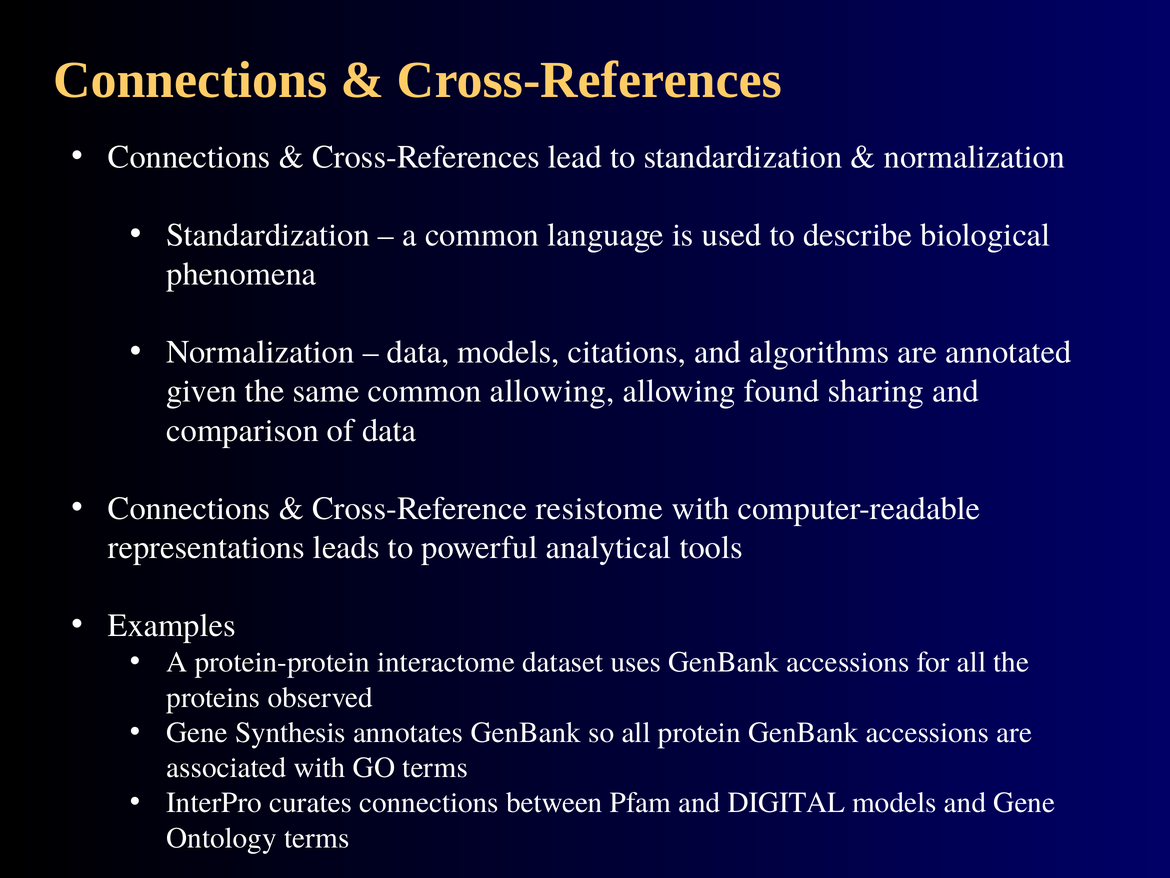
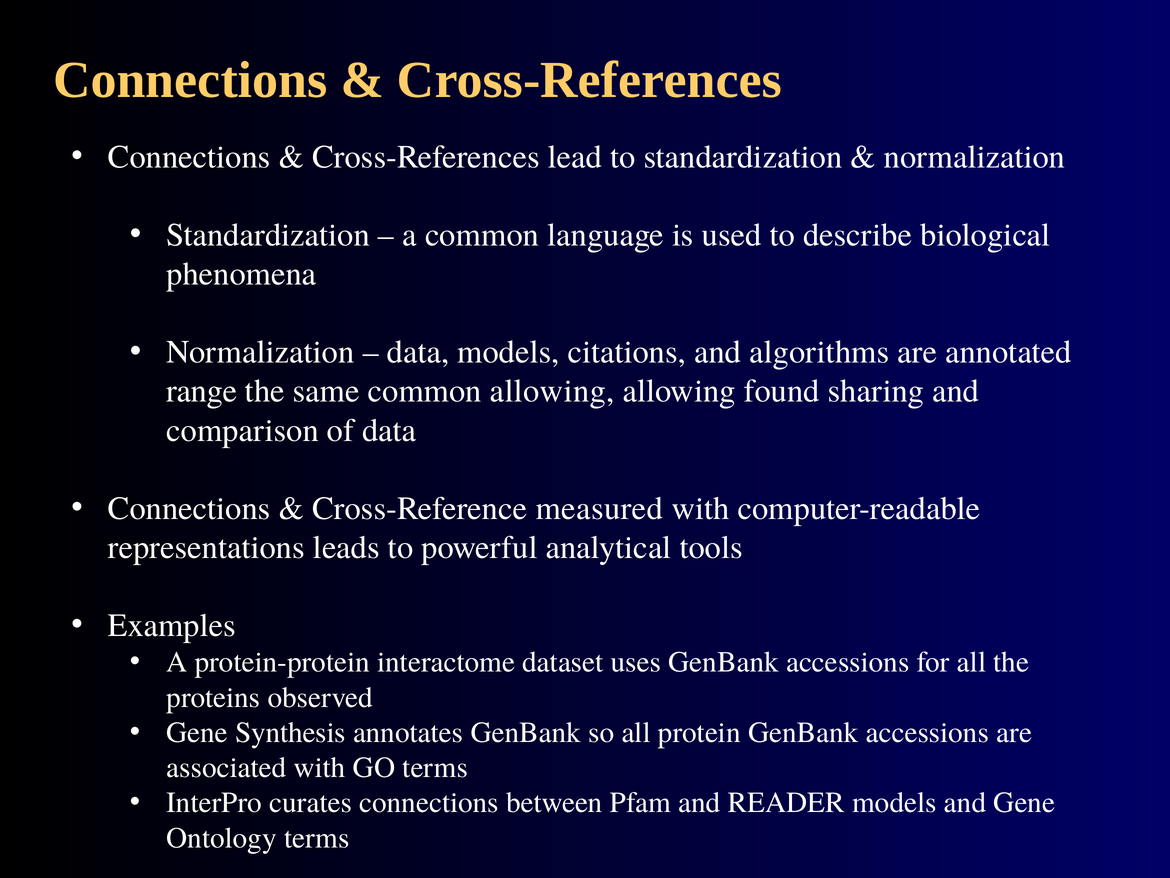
given: given -> range
resistome: resistome -> measured
DIGITAL: DIGITAL -> READER
